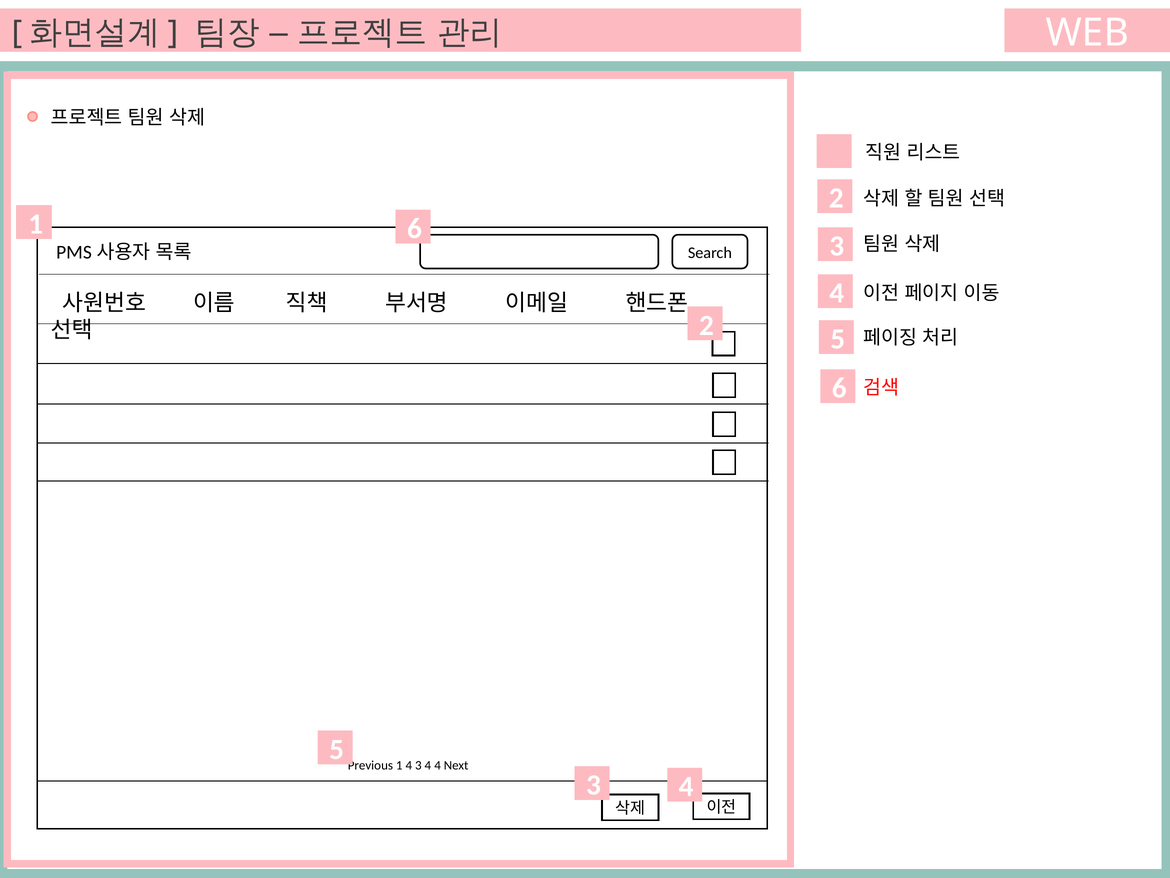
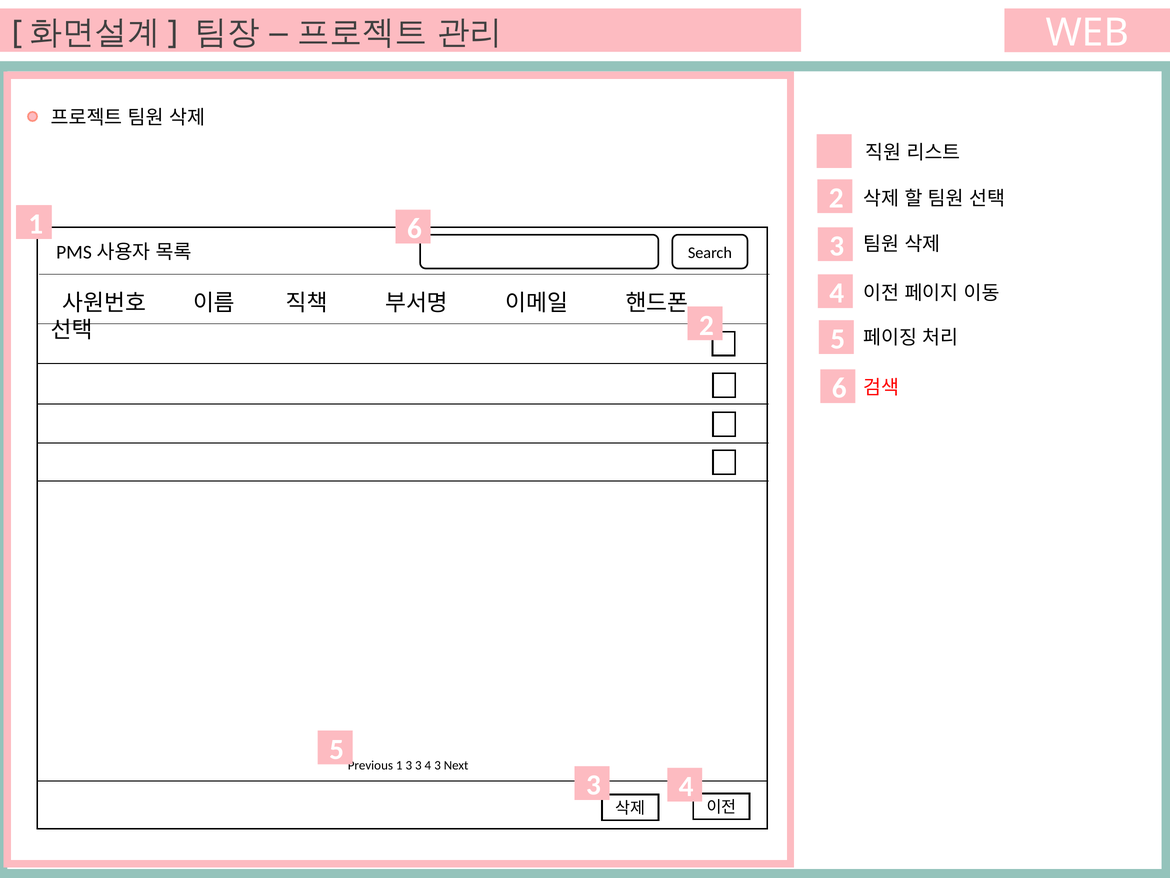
Previous 1 4: 4 -> 3
3 4 4: 4 -> 3
